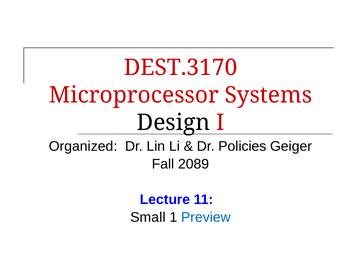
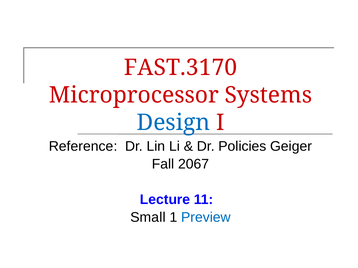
DEST.3170: DEST.3170 -> FAST.3170
Design colour: black -> blue
Organized: Organized -> Reference
2089: 2089 -> 2067
